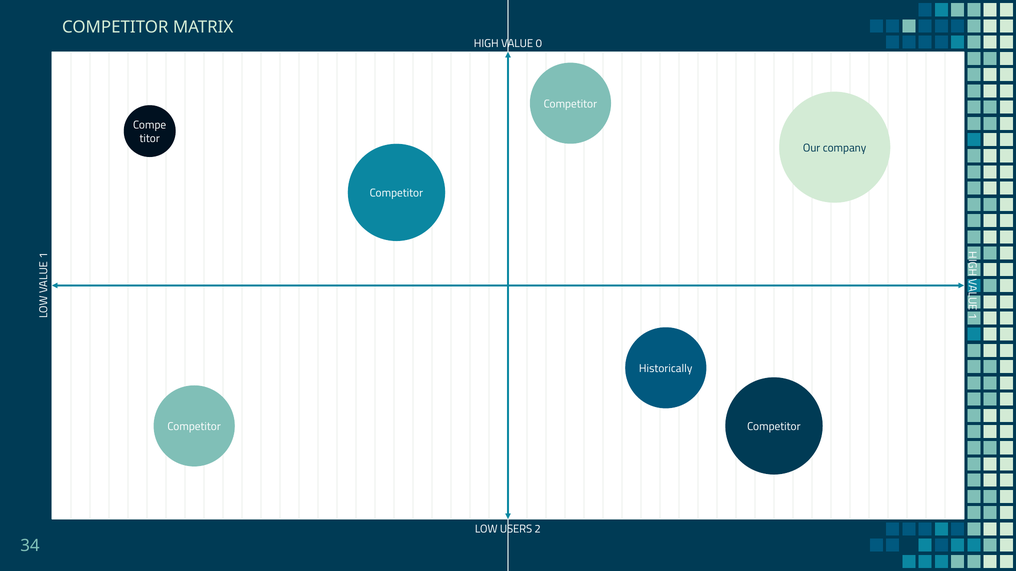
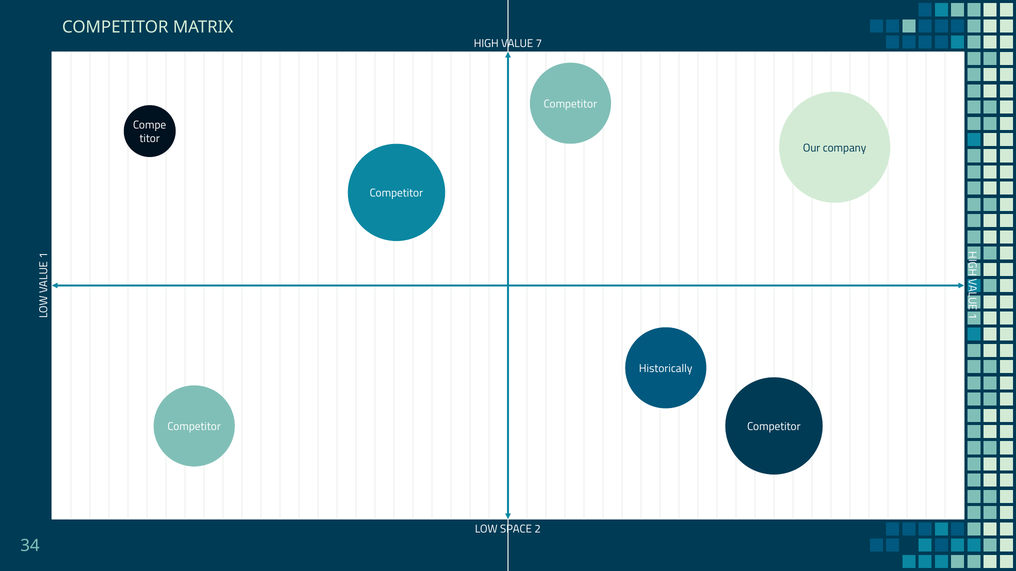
0: 0 -> 7
USERS: USERS -> SPACE
